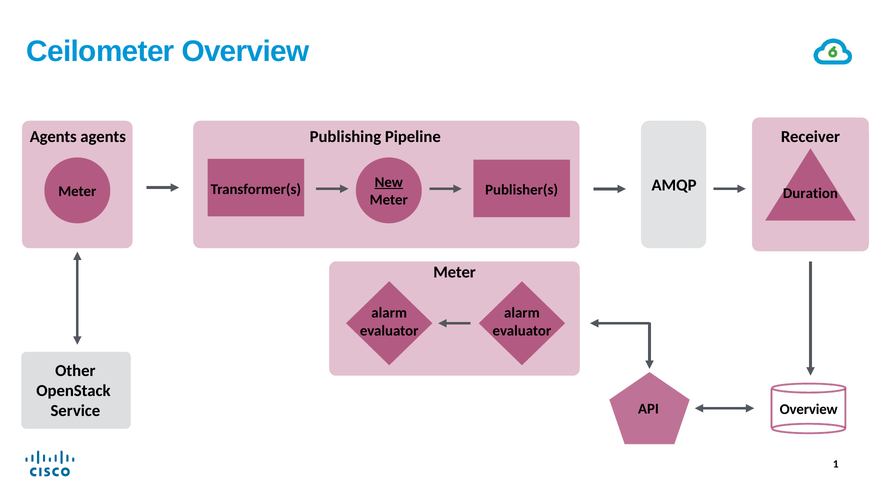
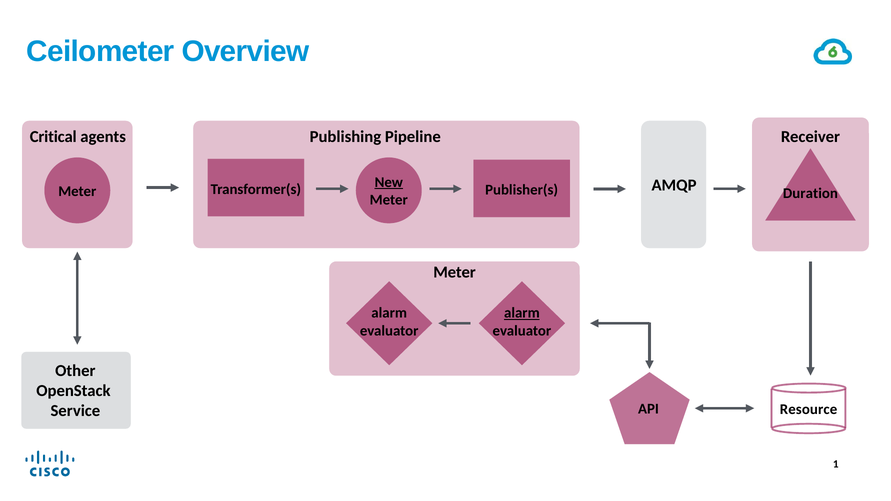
Agents at (53, 137): Agents -> Critical
alarm at (522, 313) underline: none -> present
API Overview: Overview -> Resource
